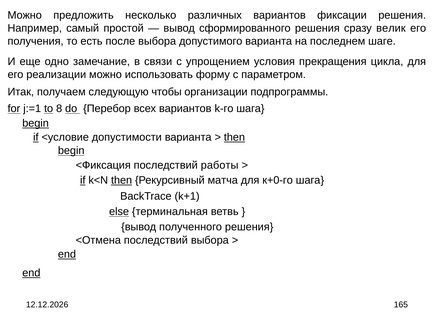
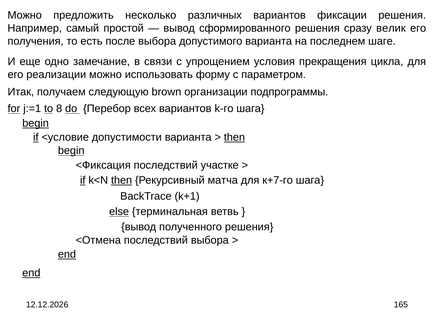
чтобы: чтобы -> brown
работы: работы -> участке
к+0-го: к+0-го -> к+7-го
